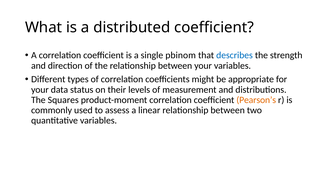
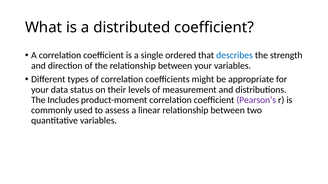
pbinom: pbinom -> ordered
Squares: Squares -> Includes
Pearson’s colour: orange -> purple
